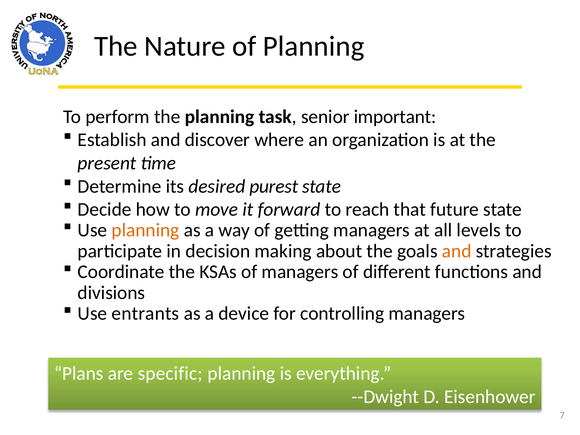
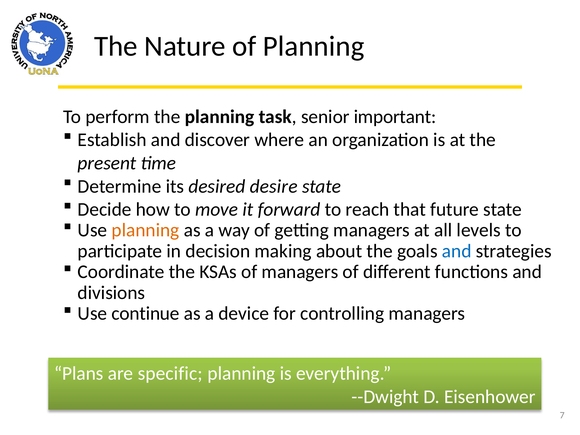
purest: purest -> desire
and at (457, 251) colour: orange -> blue
entrants: entrants -> continue
